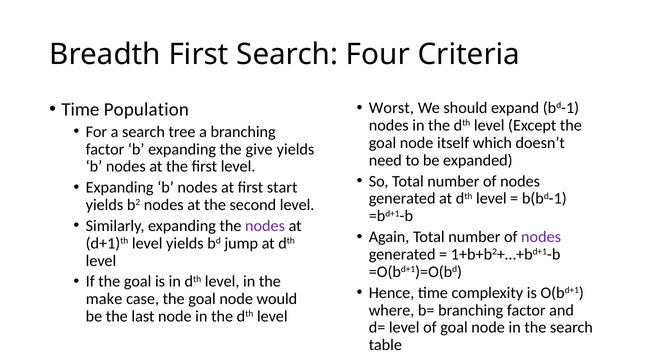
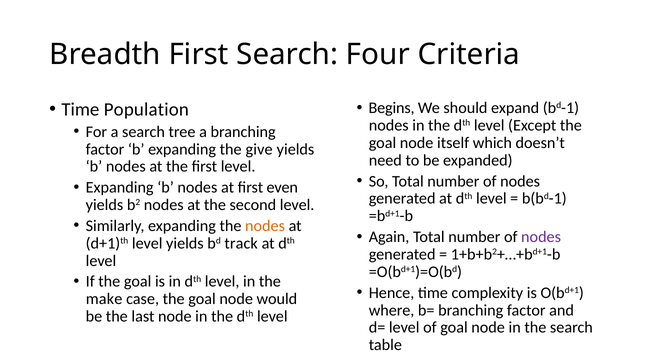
Worst: Worst -> Begins
start: start -> even
nodes at (265, 226) colour: purple -> orange
jump: jump -> track
